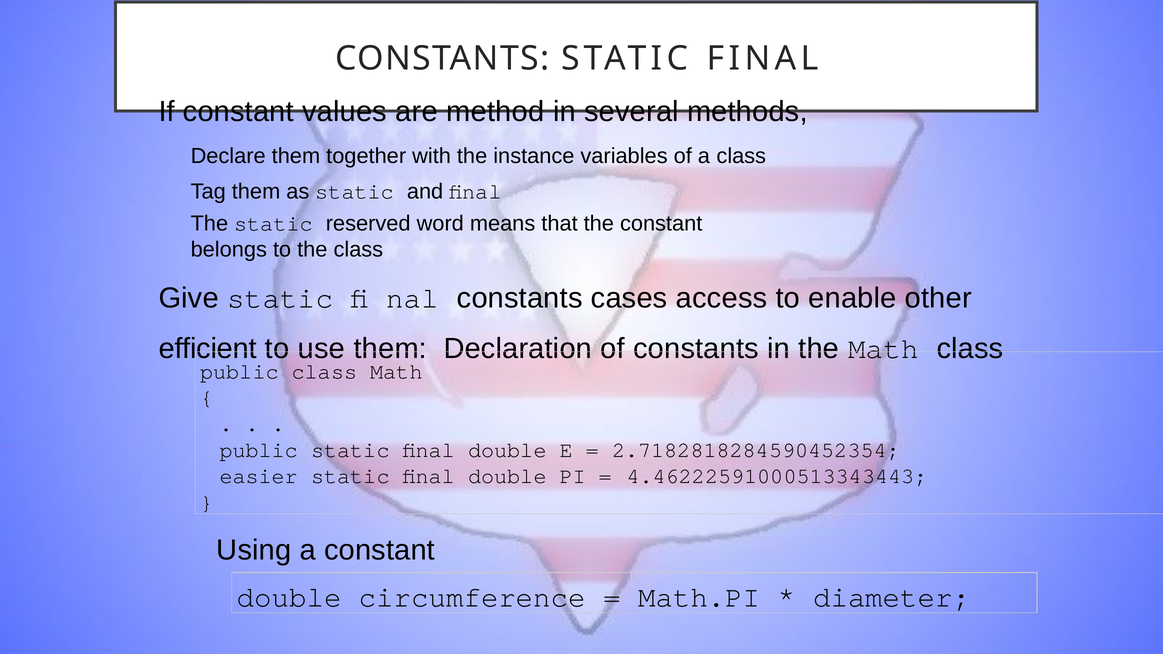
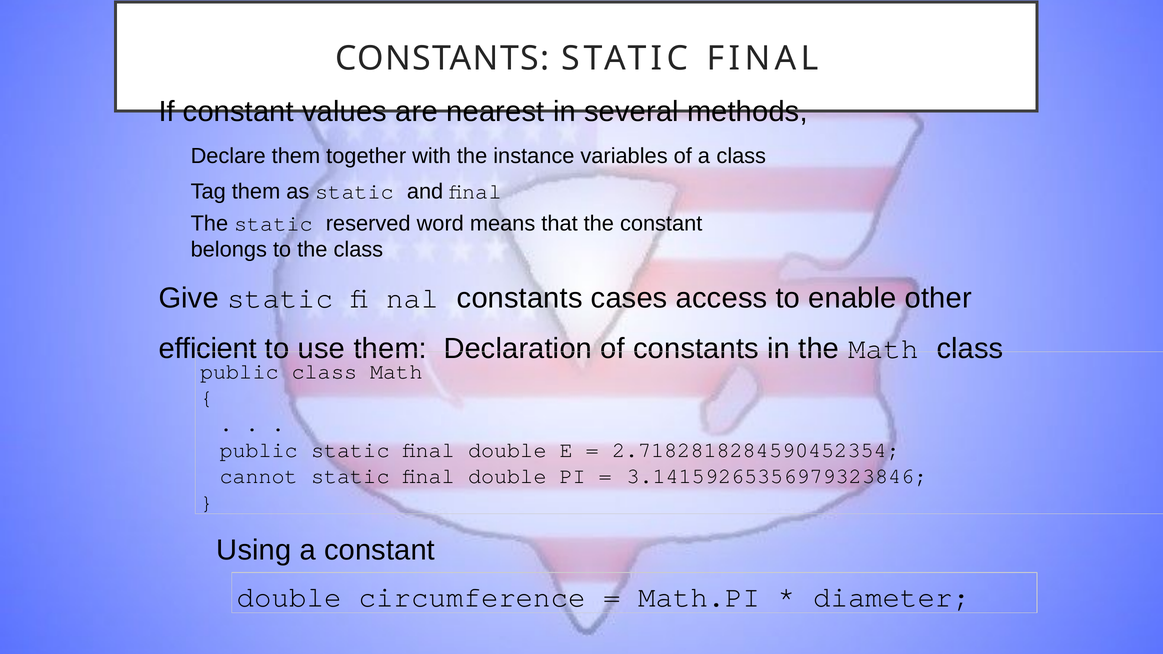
method: method -> nearest
easier: easier -> cannot
4.46222591000513343443: 4.46222591000513343443 -> 3.14159265356979323846
